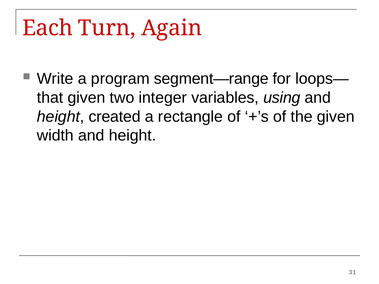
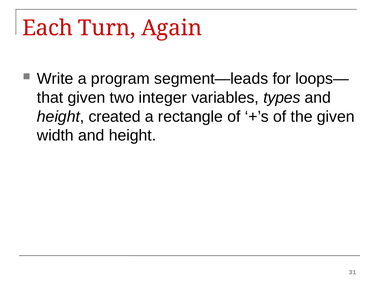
segment—range: segment—range -> segment—leads
using: using -> types
